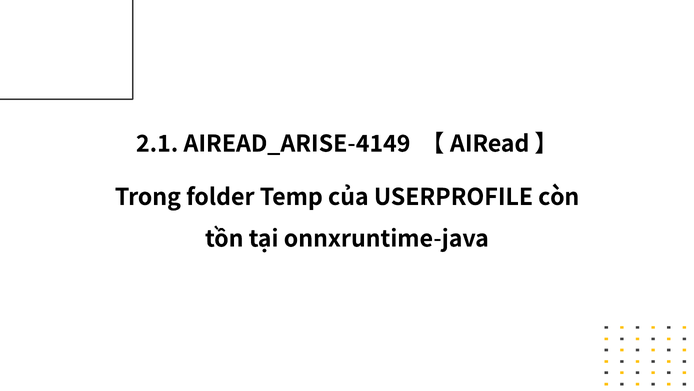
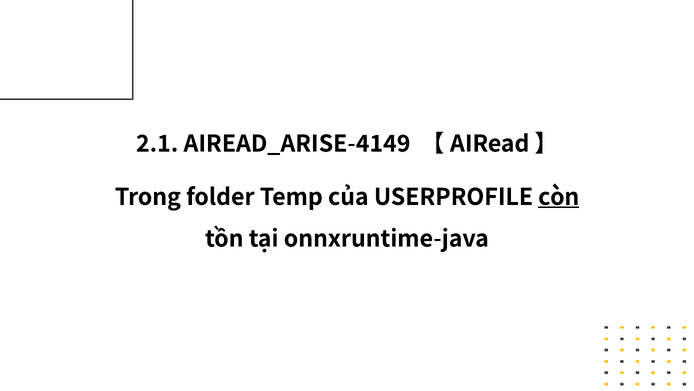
còn underline: none -> present
